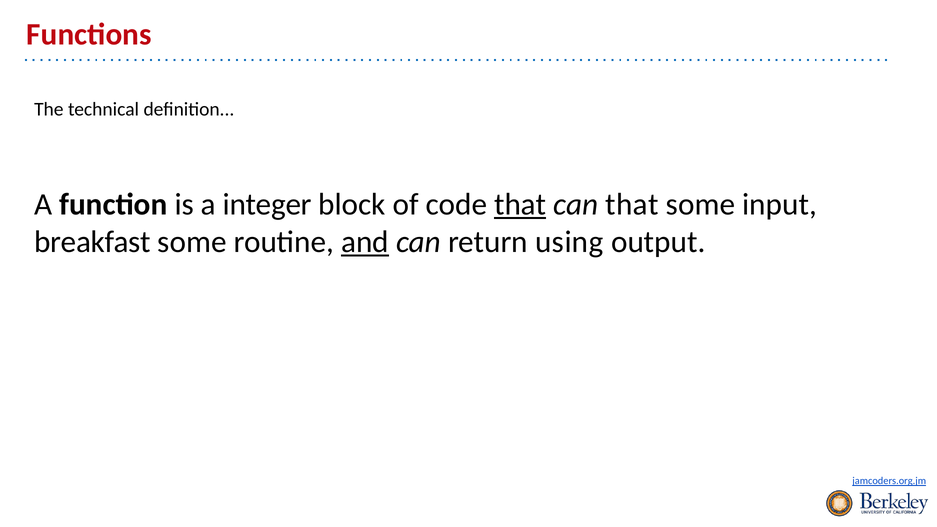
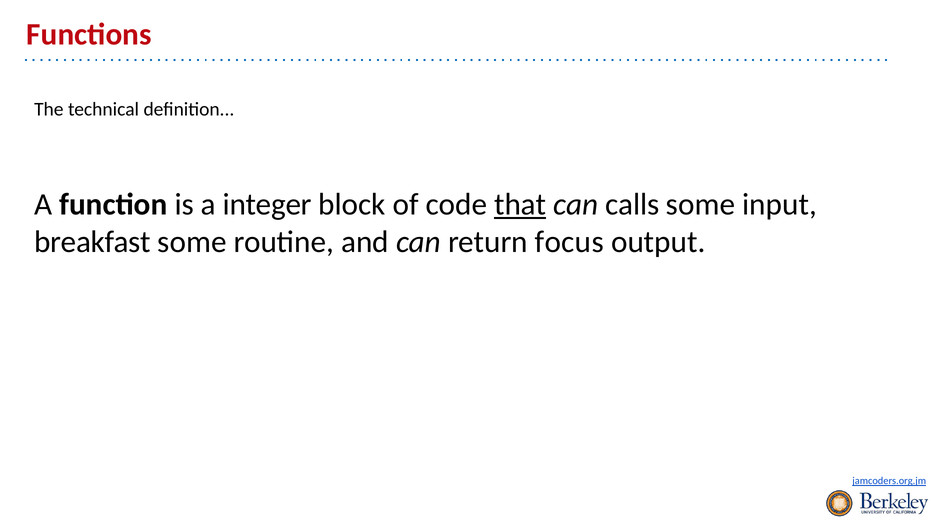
can that: that -> calls
and underline: present -> none
using: using -> focus
